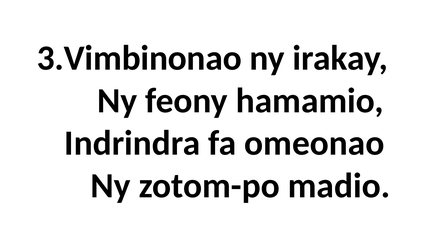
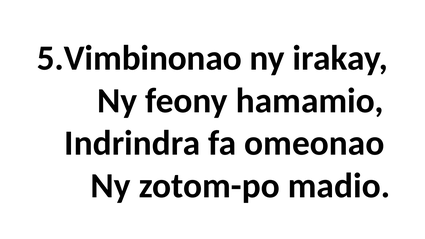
3.Vimbinonao: 3.Vimbinonao -> 5.Vimbinonao
